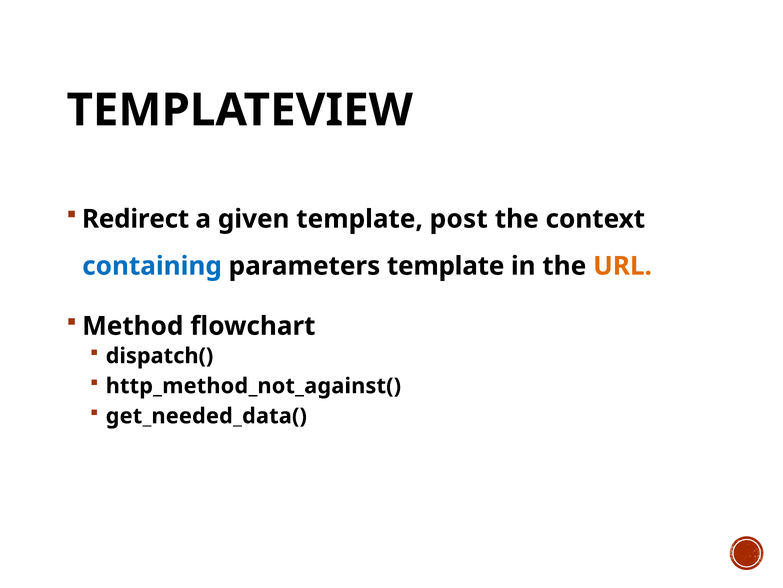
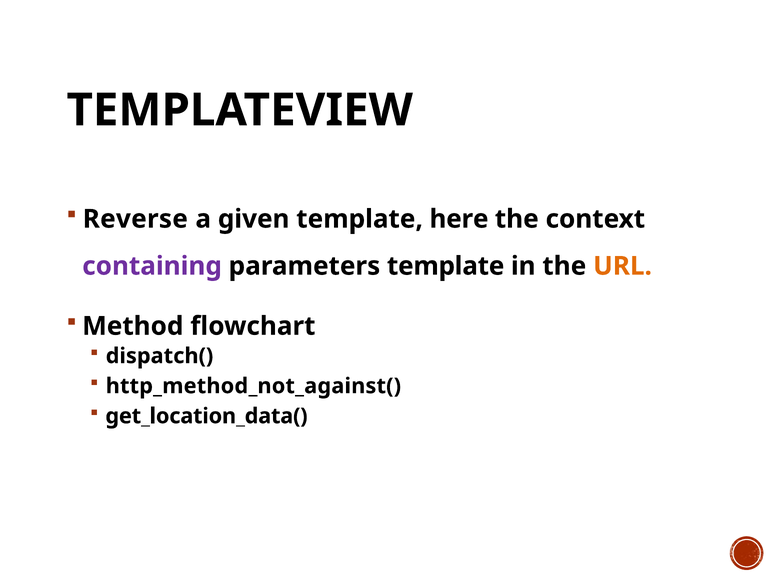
Redirect: Redirect -> Reverse
post: post -> here
containing colour: blue -> purple
get_needed_data(: get_needed_data( -> get_location_data(
